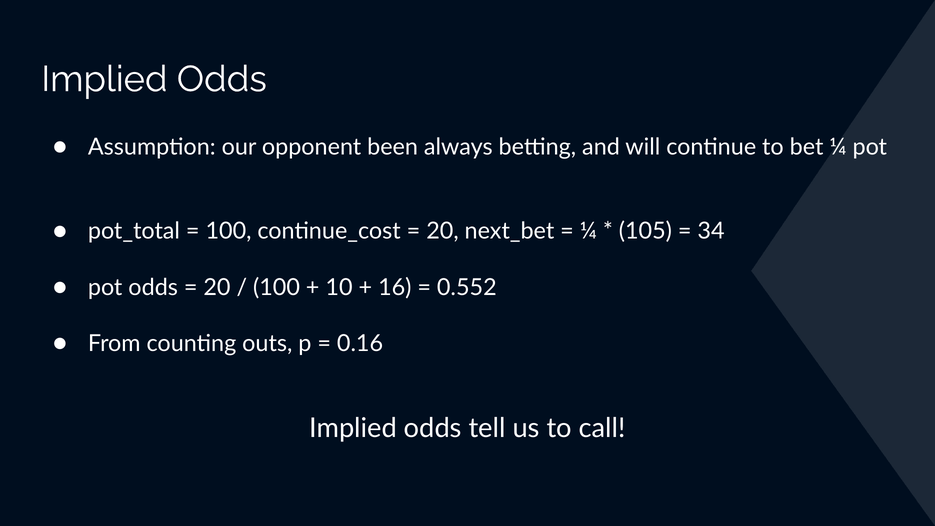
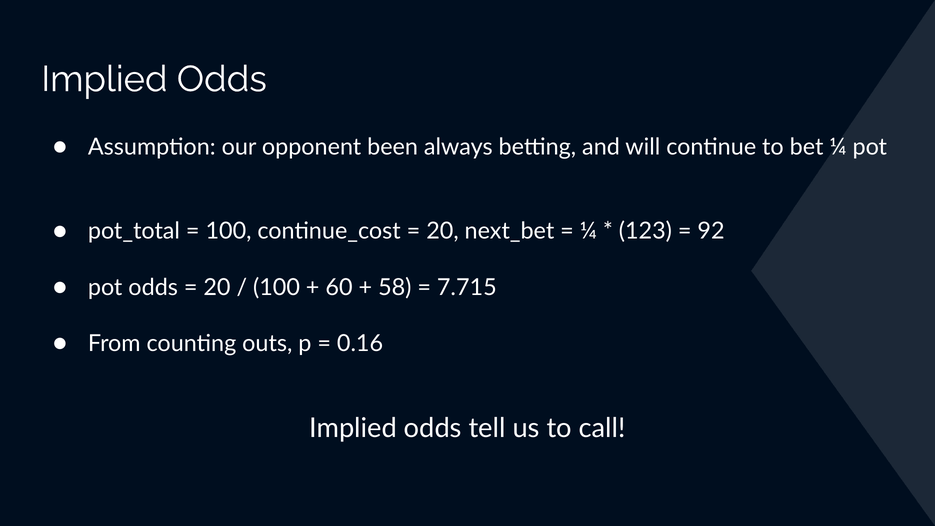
105: 105 -> 123
34: 34 -> 92
10: 10 -> 60
16: 16 -> 58
0.552: 0.552 -> 7.715
